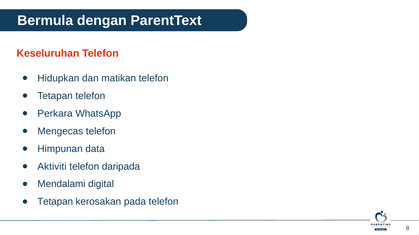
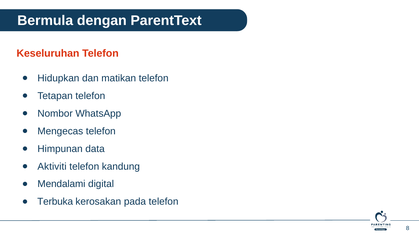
Perkara: Perkara -> Nombor
daripada: daripada -> kandung
Tetapan at (55, 202): Tetapan -> Terbuka
